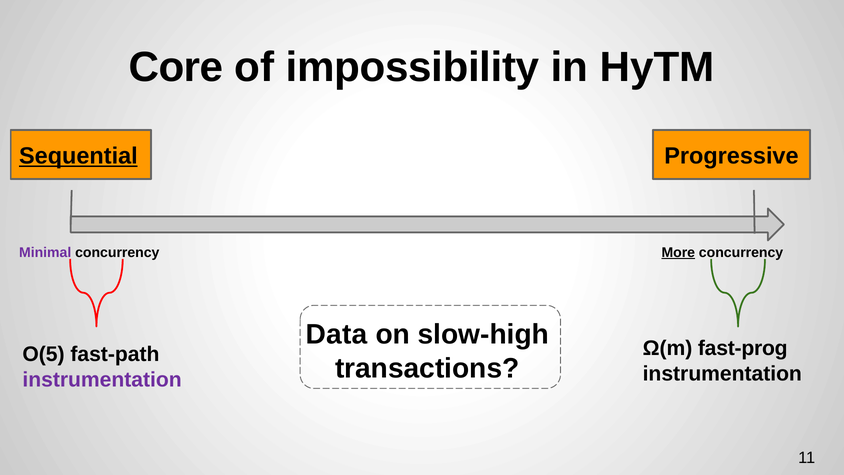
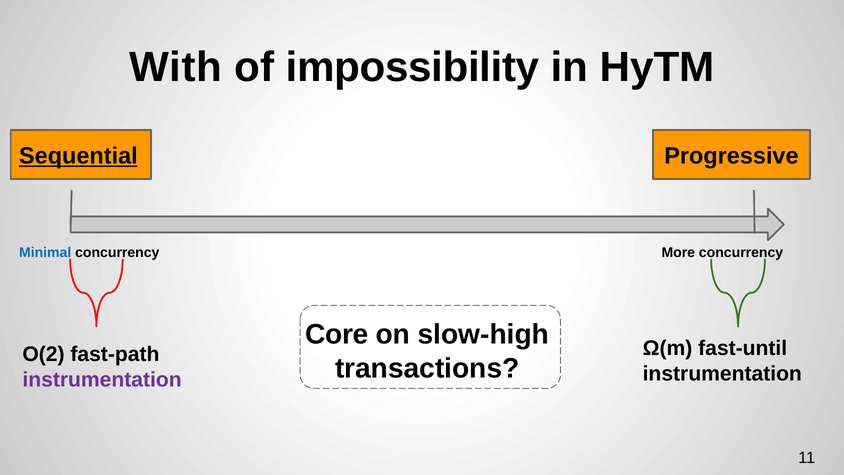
Core: Core -> With
Minimal colour: purple -> blue
More underline: present -> none
Data: Data -> Core
fast-prog: fast-prog -> fast-until
O(5: O(5 -> O(2
